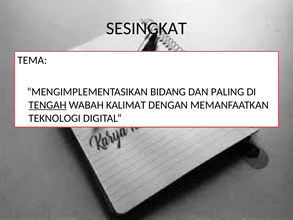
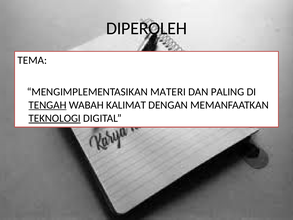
SESINGKAT: SESINGKAT -> DIPEROLEH
BIDANG: BIDANG -> MATERI
TEKNOLOGI underline: none -> present
